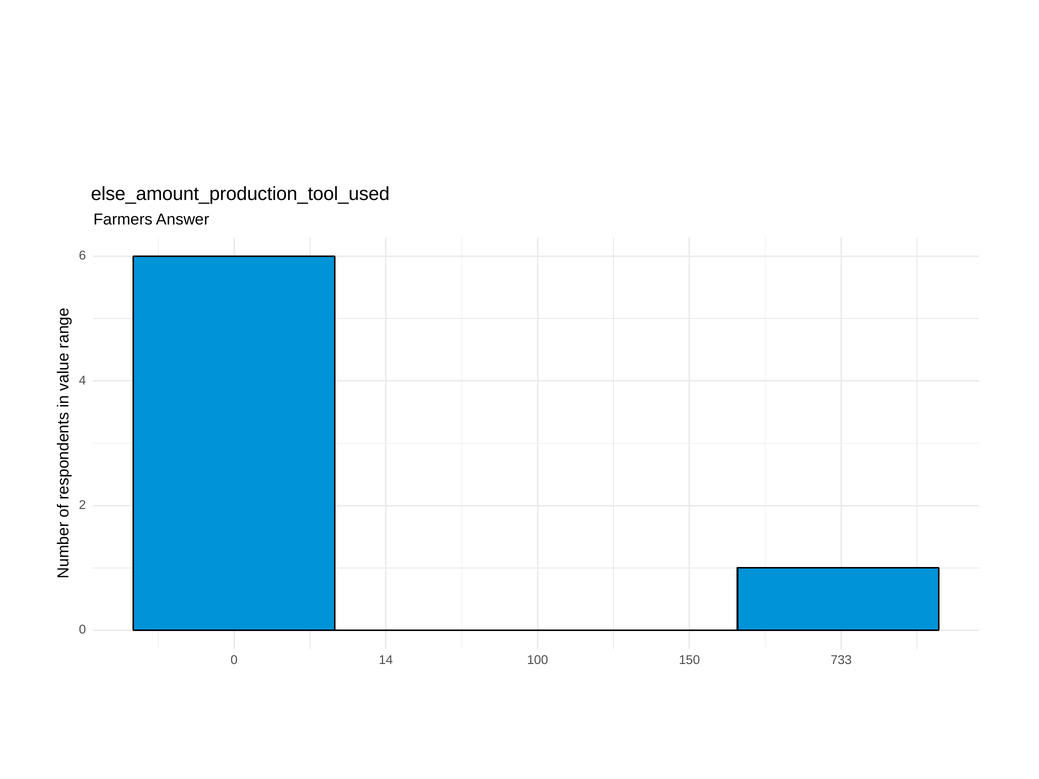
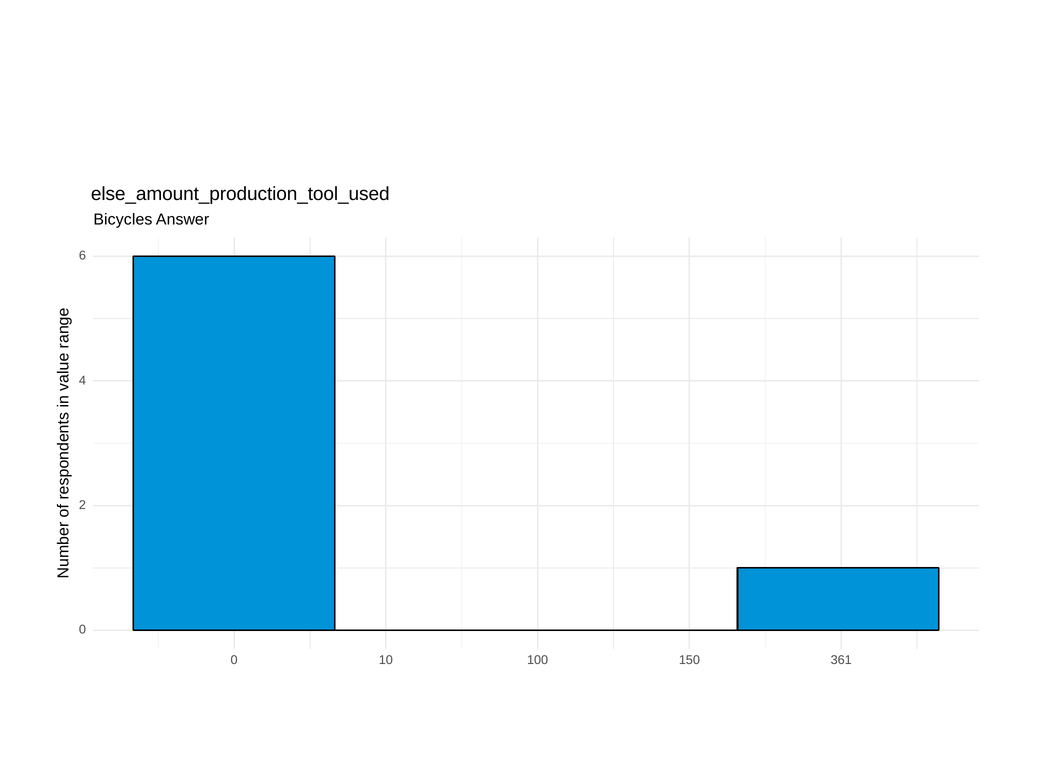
Farmers: Farmers -> Bicycles
14: 14 -> 10
733: 733 -> 361
